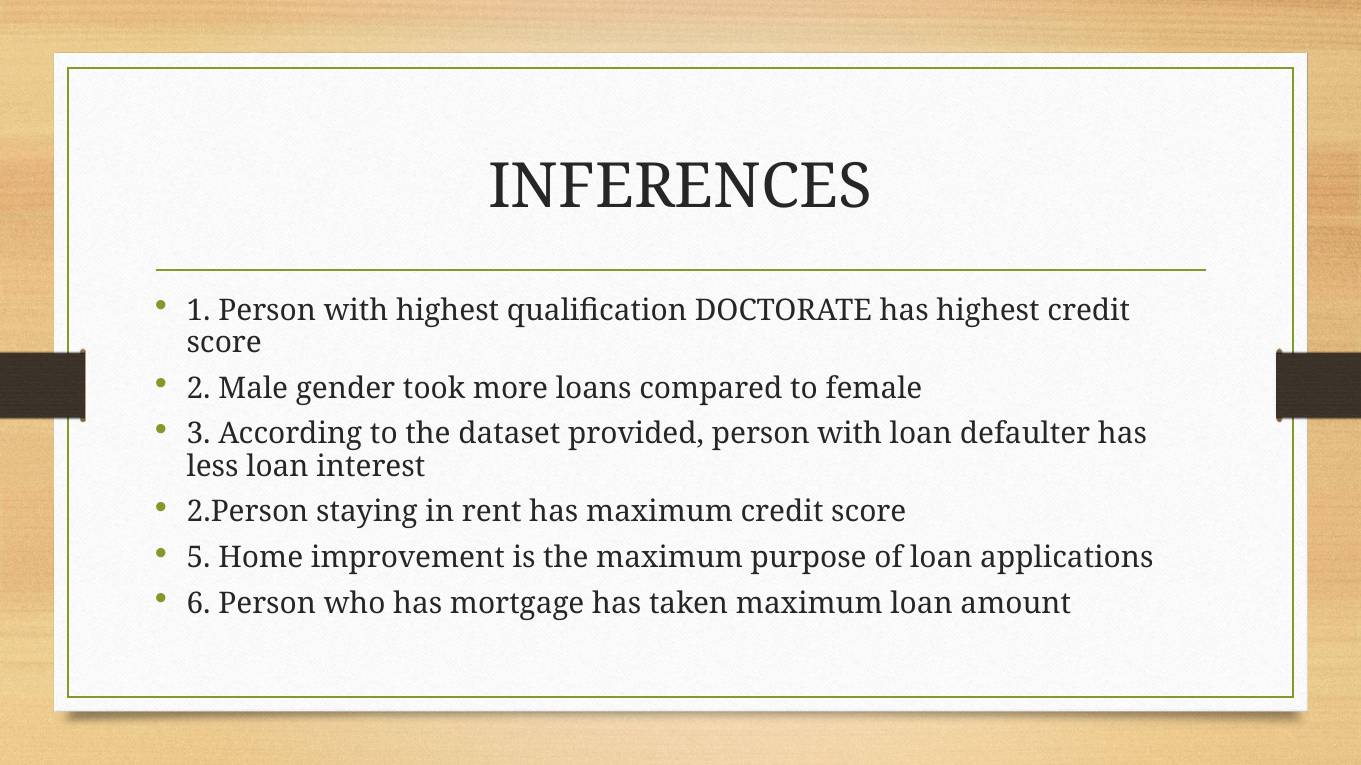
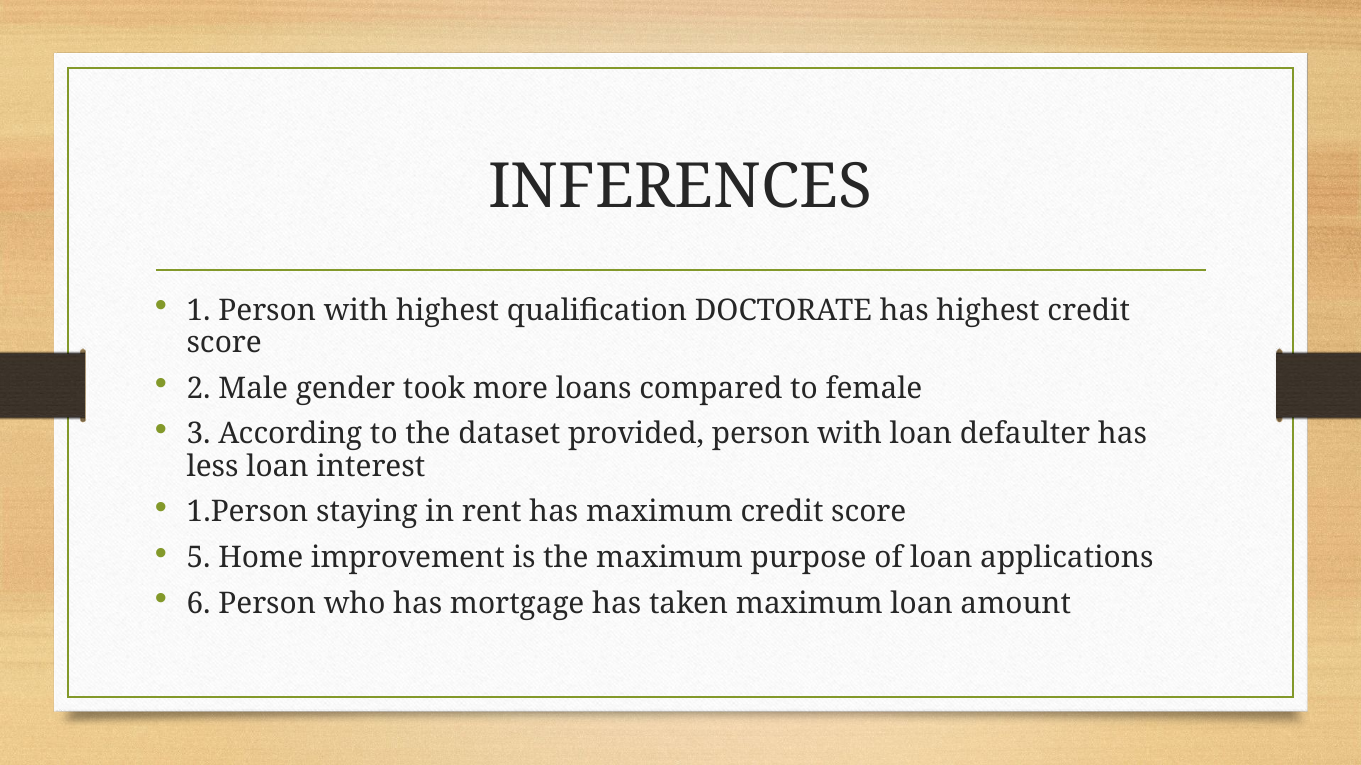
2.Person: 2.Person -> 1.Person
